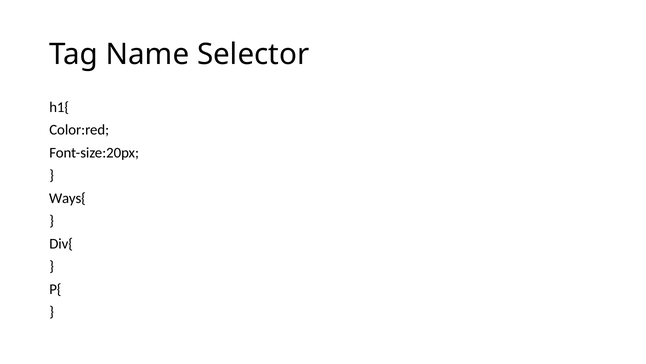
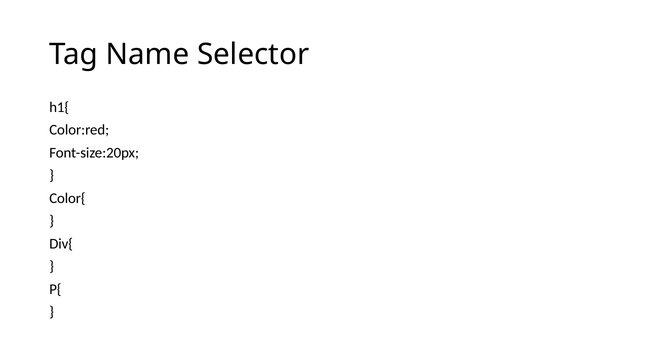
Ways{: Ways{ -> Color{
